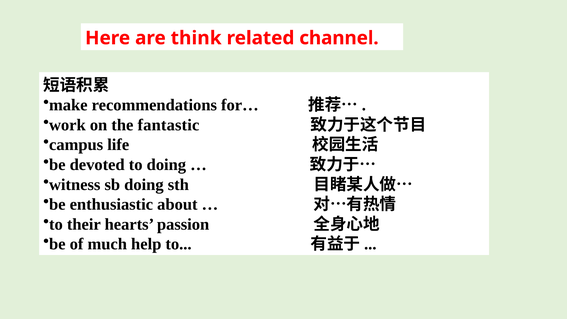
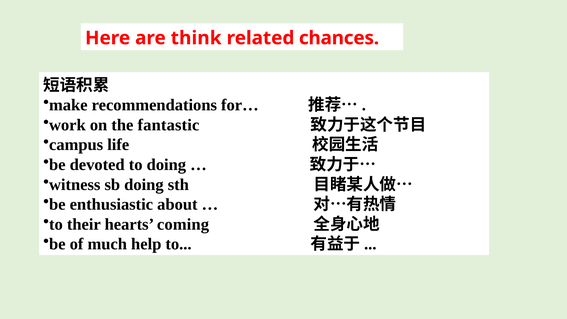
channel: channel -> chances
passion: passion -> coming
